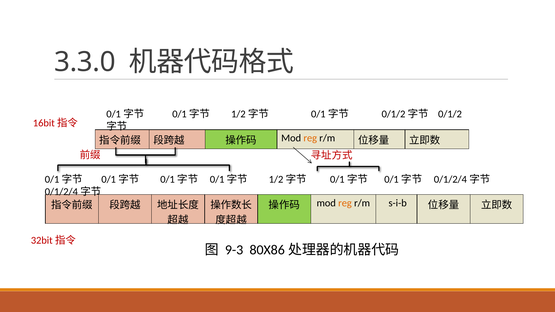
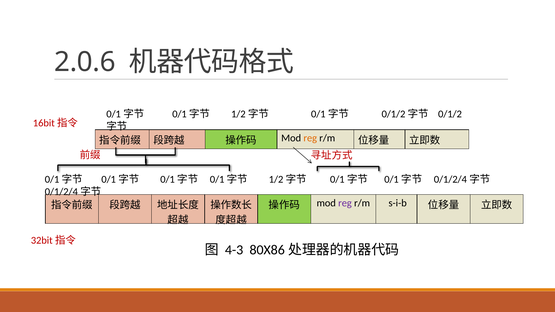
3.3.0: 3.3.0 -> 2.0.6
reg at (345, 203) colour: orange -> purple
9-3: 9-3 -> 4-3
